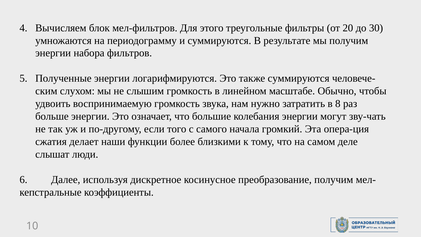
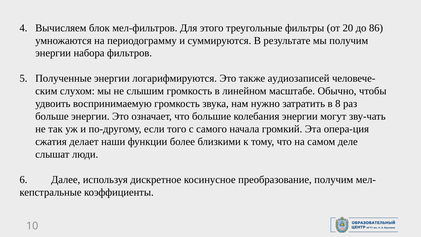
30: 30 -> 86
также суммируются: суммируются -> аудиозаписей
